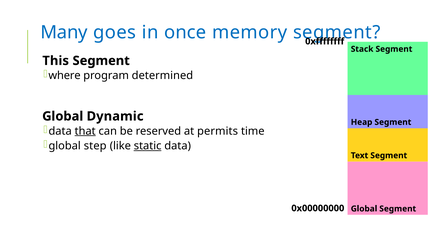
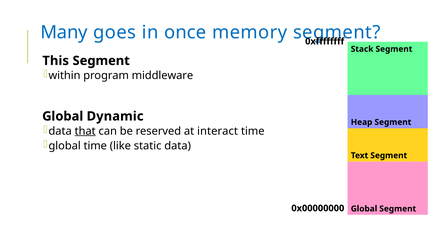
where: where -> within
determined: determined -> middleware
permits: permits -> interact
global step: step -> time
static underline: present -> none
